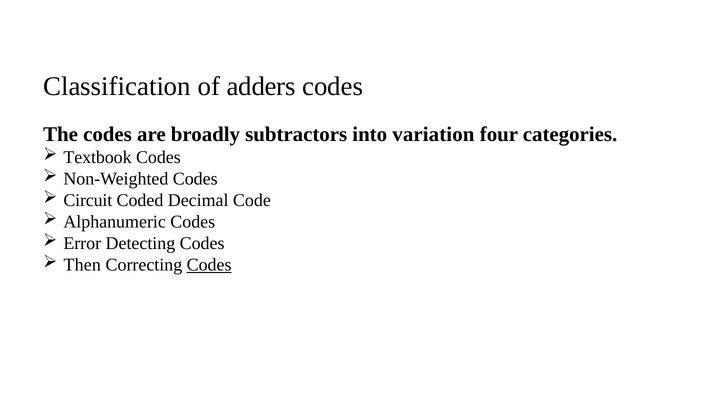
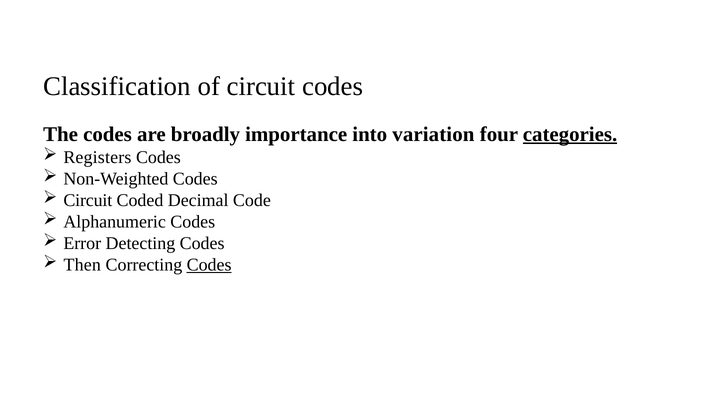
of adders: adders -> circuit
subtractors: subtractors -> importance
categories underline: none -> present
Textbook: Textbook -> Registers
